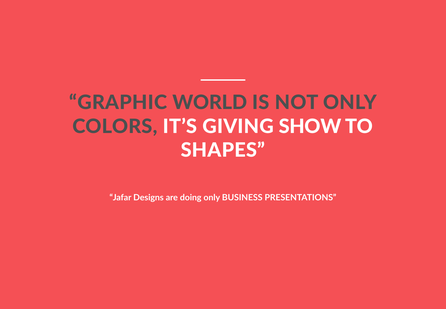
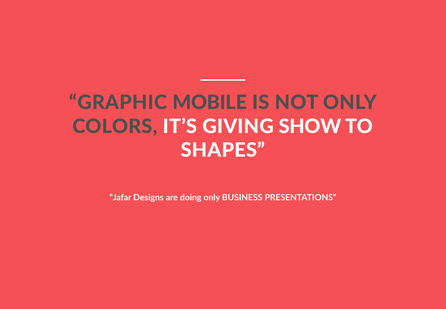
WORLD: WORLD -> MOBILE
